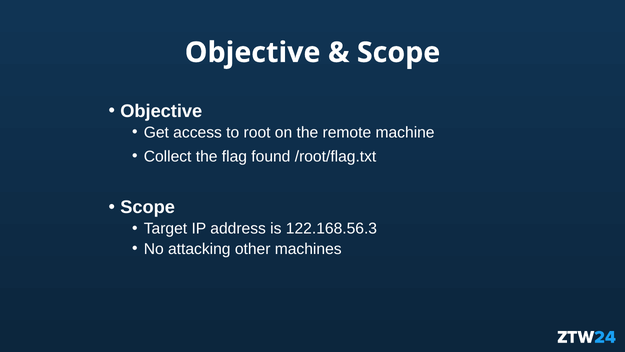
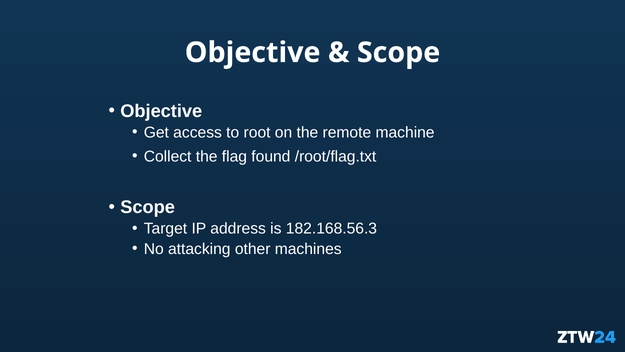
122.168.56.3: 122.168.56.3 -> 182.168.56.3
